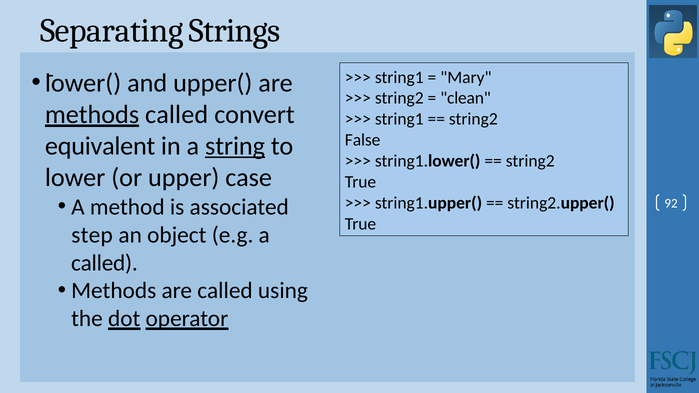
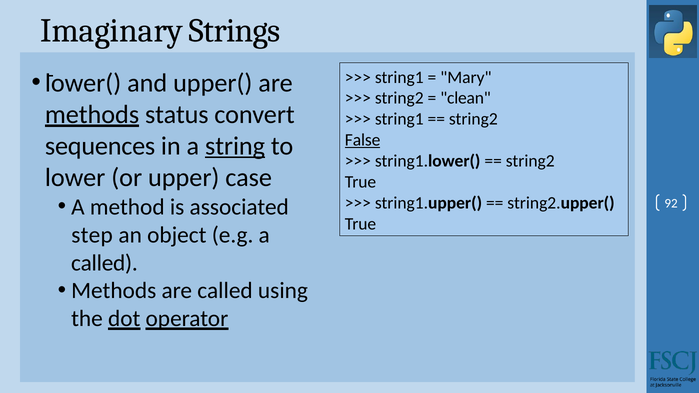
Separating: Separating -> Imaginary
called at (177, 115): called -> status
False underline: none -> present
equivalent: equivalent -> sequences
